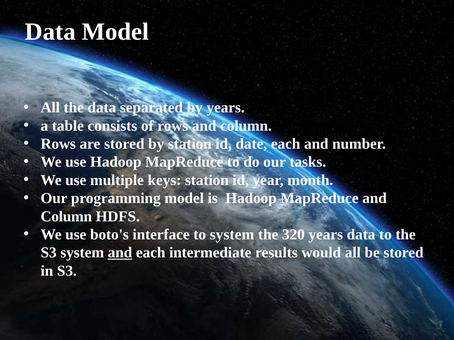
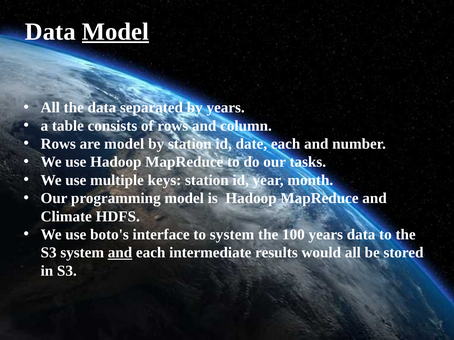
Model at (116, 32) underline: none -> present
are stored: stored -> model
Column at (66, 217): Column -> Climate
320: 320 -> 100
